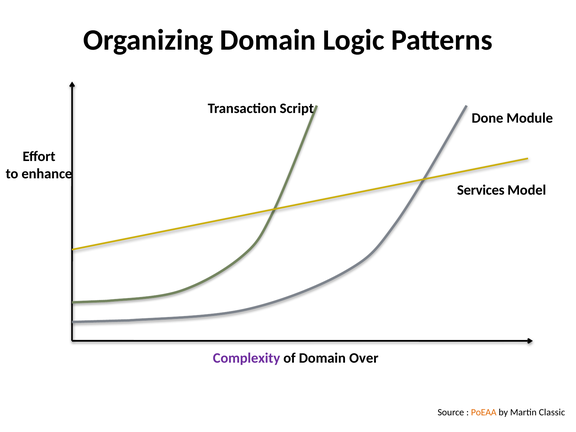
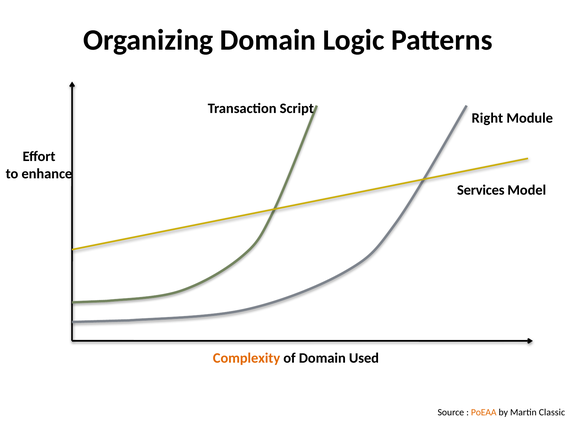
Done: Done -> Right
Complexity colour: purple -> orange
Over: Over -> Used
